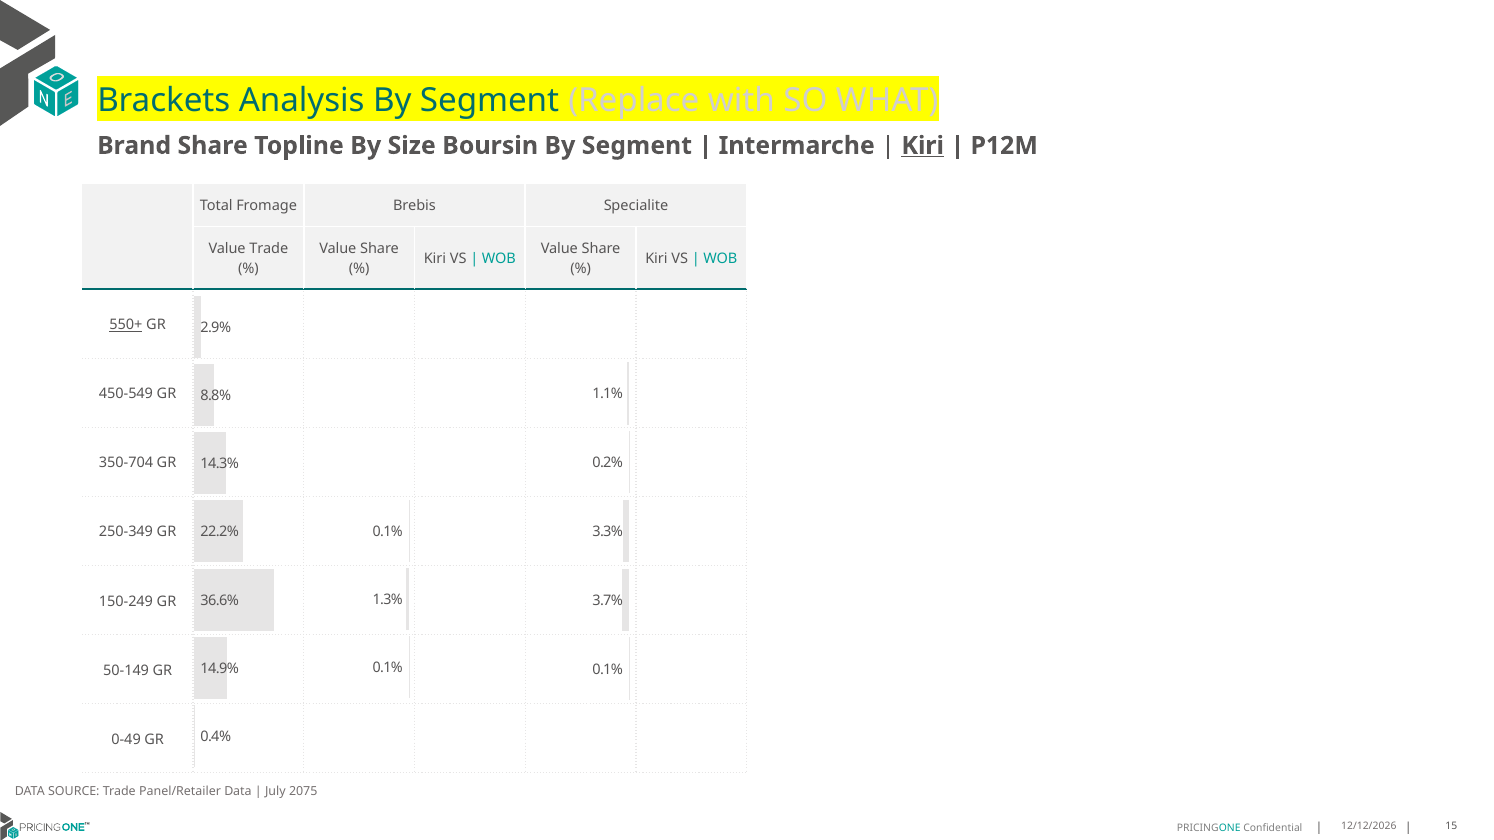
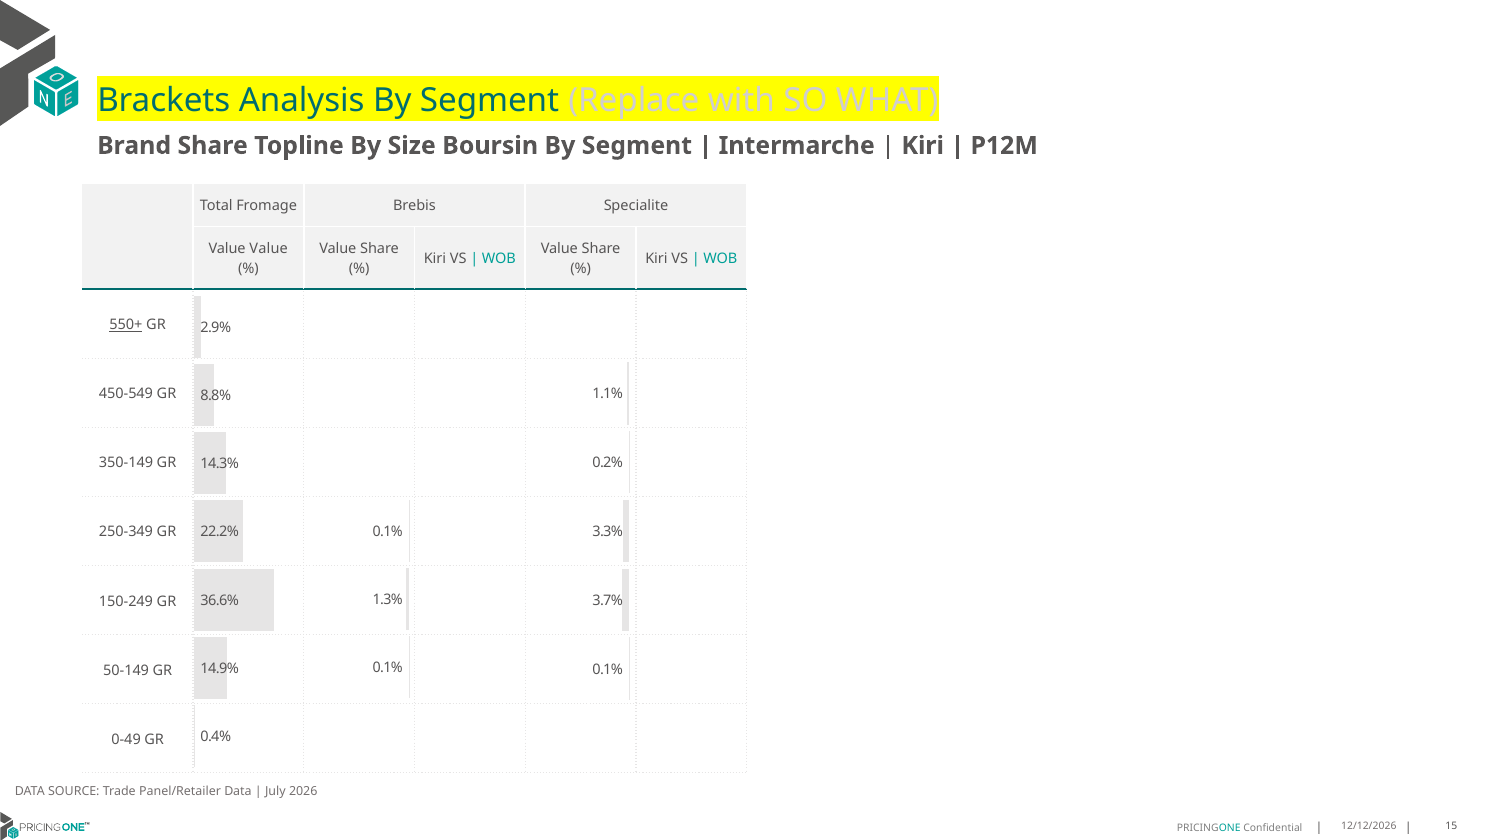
Kiri at (923, 146) underline: present -> none
Value Trade: Trade -> Value
350-704: 350-704 -> 350-149
2075: 2075 -> 2026
